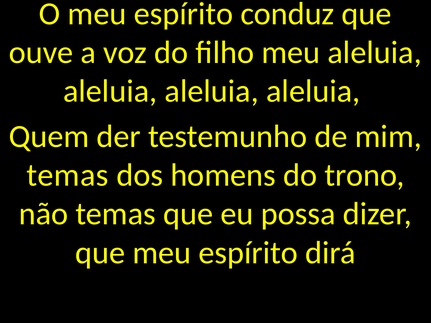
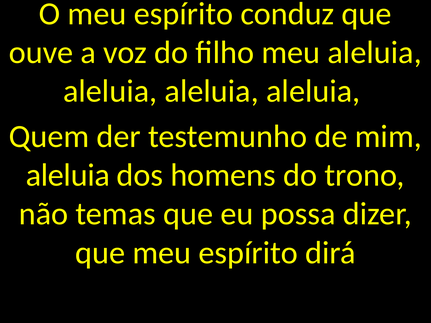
temas at (67, 175): temas -> aleluia
